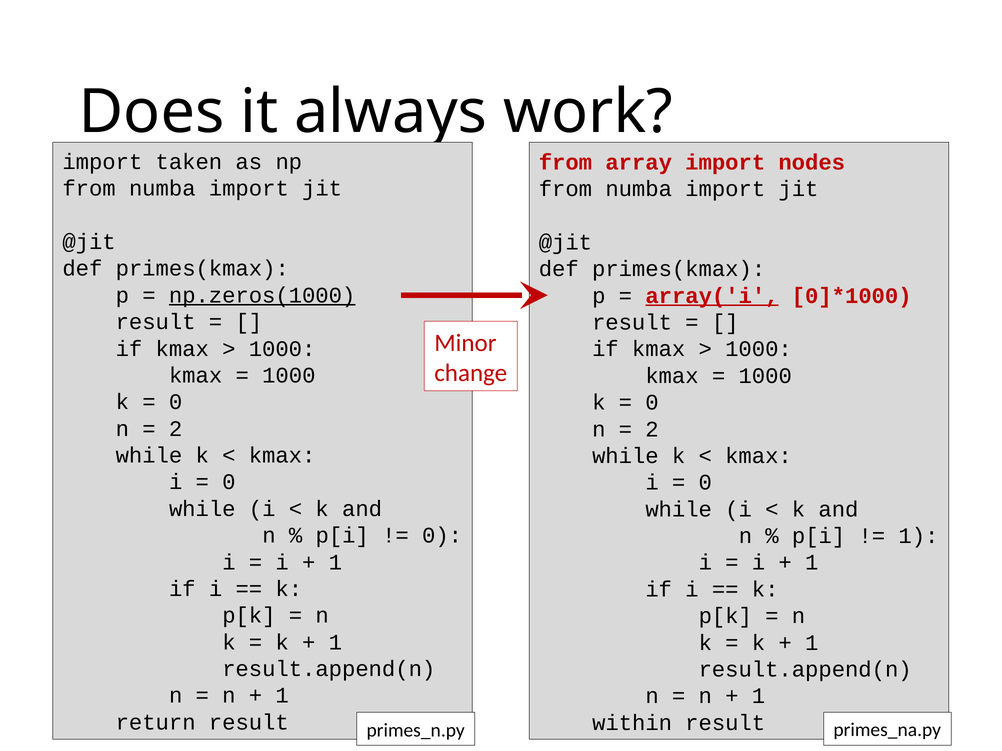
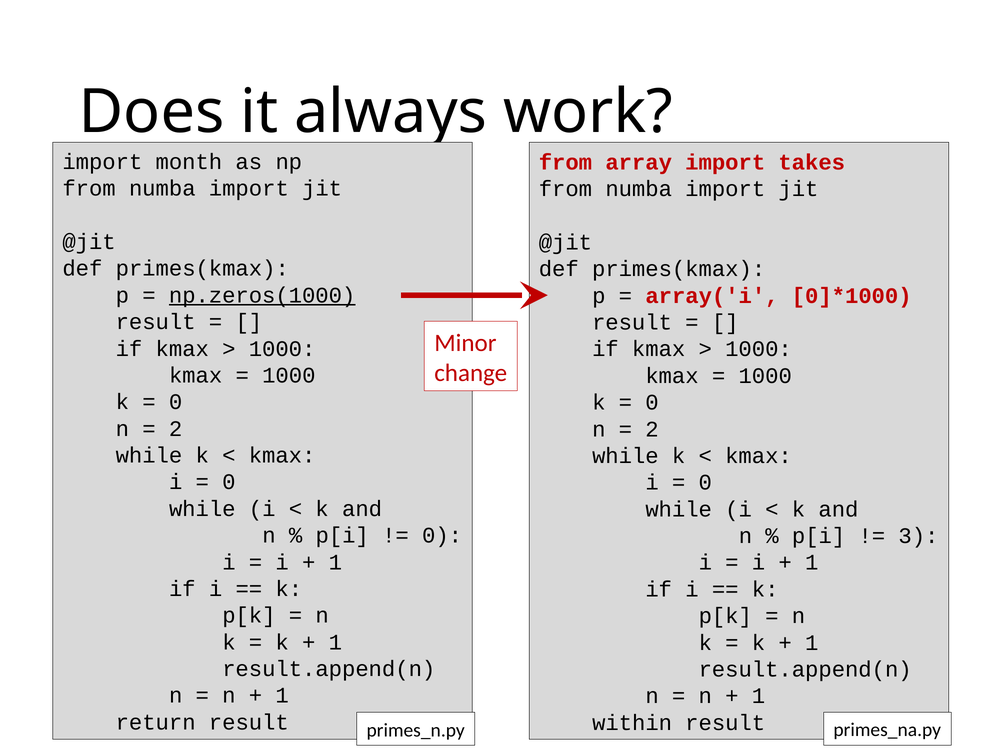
taken: taken -> month
nodes: nodes -> takes
array('i underline: present -> none
1 at (918, 536): 1 -> 3
